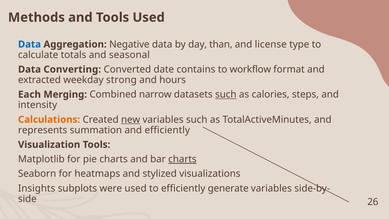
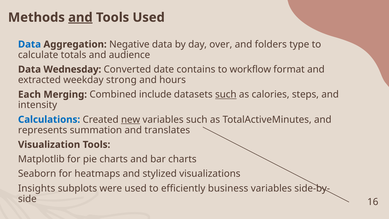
and at (80, 17) underline: none -> present
than: than -> over
license: license -> folders
seasonal: seasonal -> audience
Converting: Converting -> Wednesday
narrow: narrow -> include
Calculations colour: orange -> blue
and efficiently: efficiently -> translates
charts at (182, 159) underline: present -> none
generate: generate -> business
26: 26 -> 16
